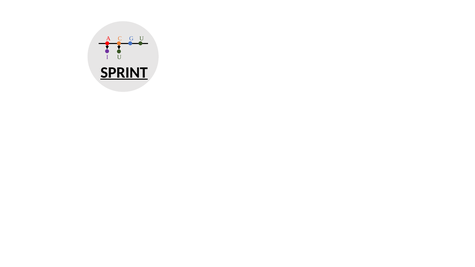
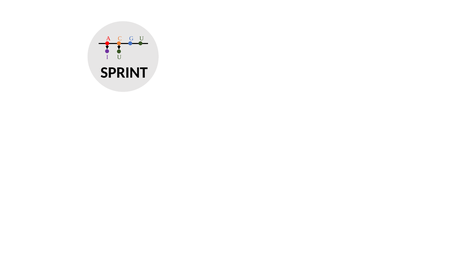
SPRINT underline: present -> none
